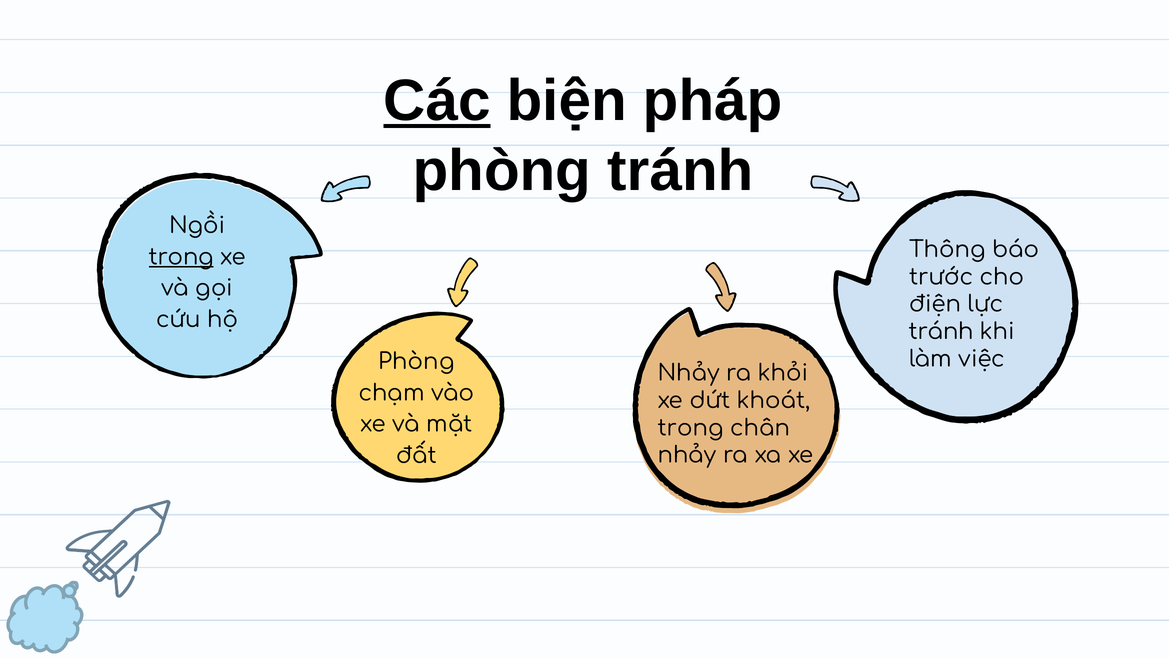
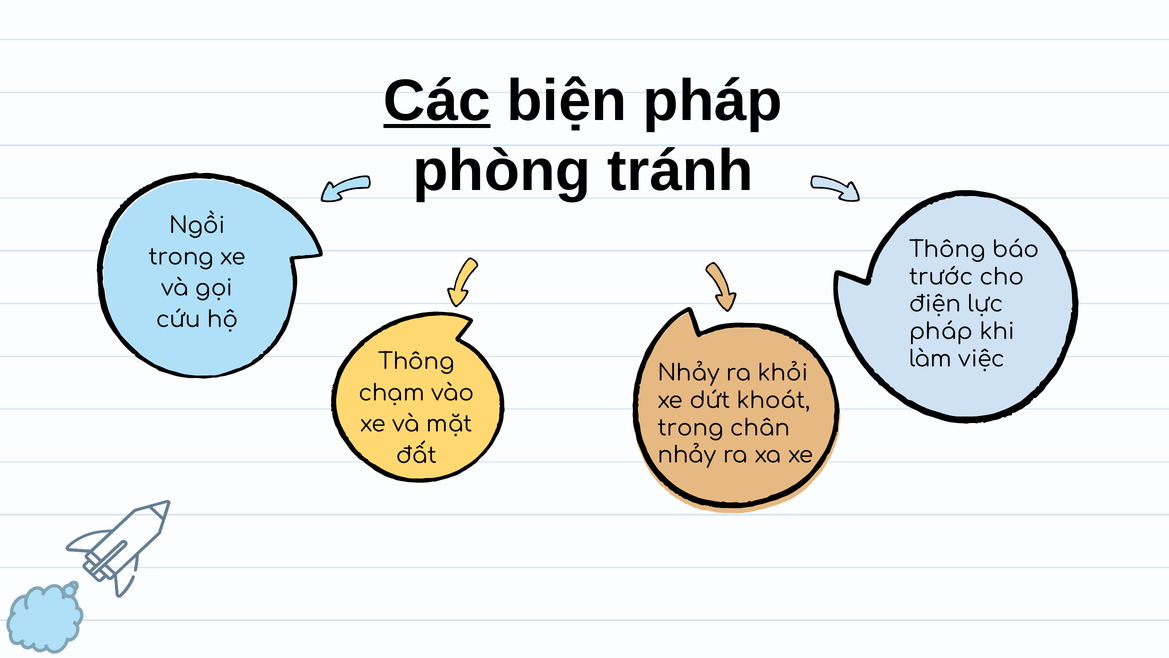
trong at (181, 257) underline: present -> none
tránh at (941, 332): tránh -> pháp
Phòng at (416, 361): Phòng -> Thông
